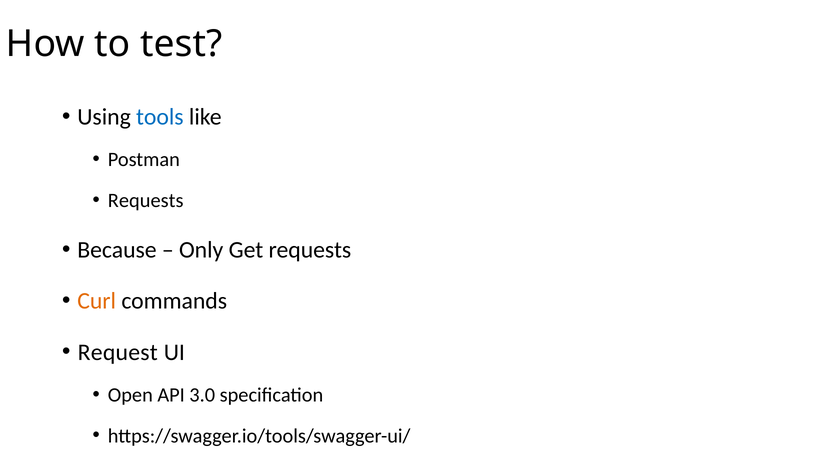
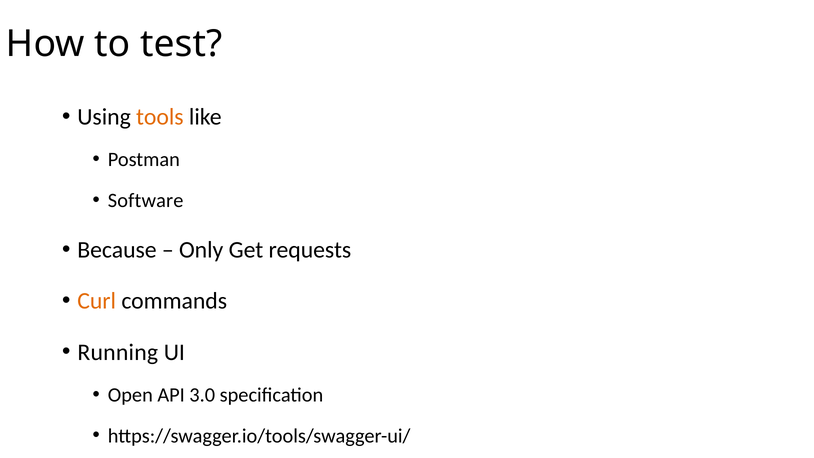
tools colour: blue -> orange
Requests at (146, 201): Requests -> Software
Request: Request -> Running
